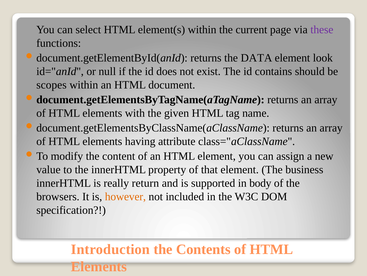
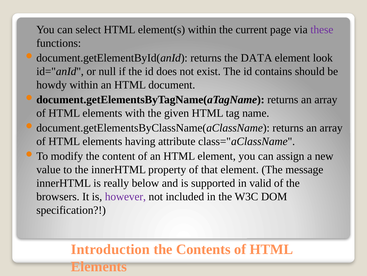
scopes: scopes -> howdy
business: business -> message
return: return -> below
body: body -> valid
however colour: orange -> purple
